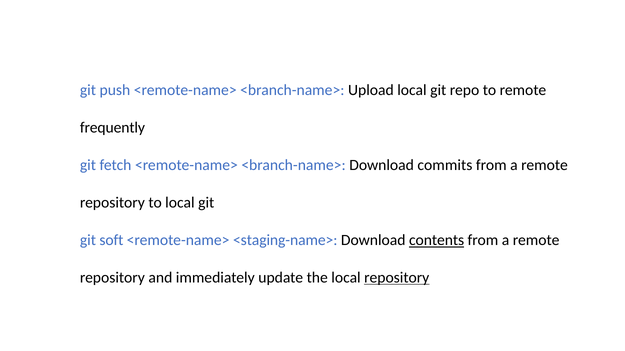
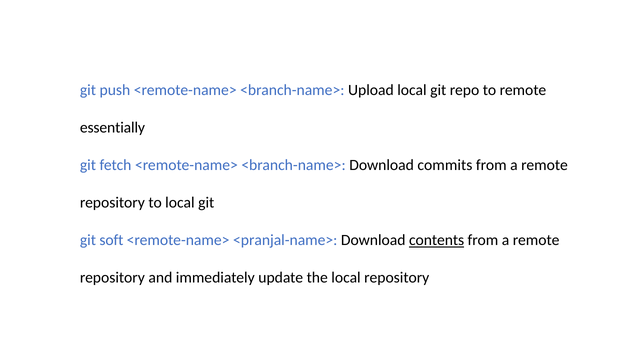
frequently: frequently -> essentially
<staging-name>: <staging-name> -> <pranjal-name>
repository at (397, 278) underline: present -> none
